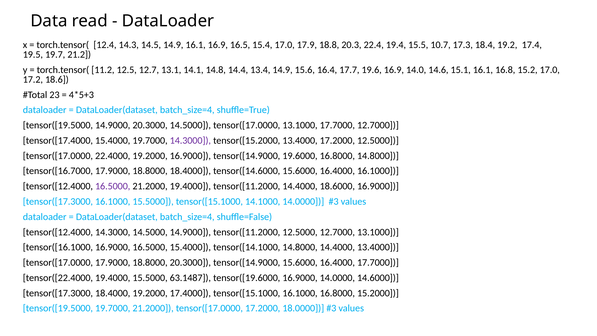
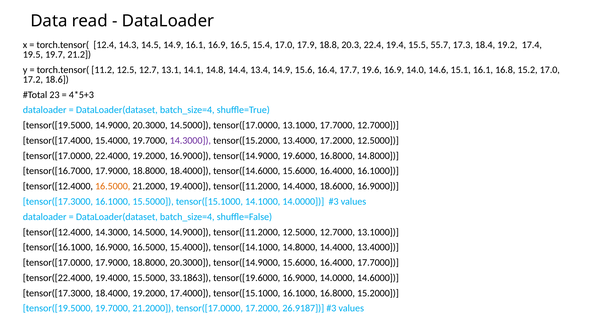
10.7: 10.7 -> 55.7
16.5000 at (113, 186) colour: purple -> orange
63.1487: 63.1487 -> 33.1863
18.0000: 18.0000 -> 26.9187
